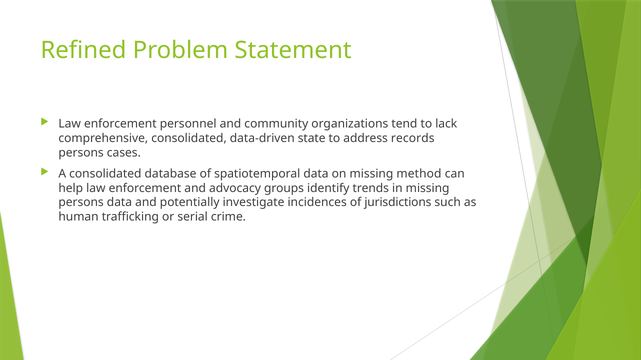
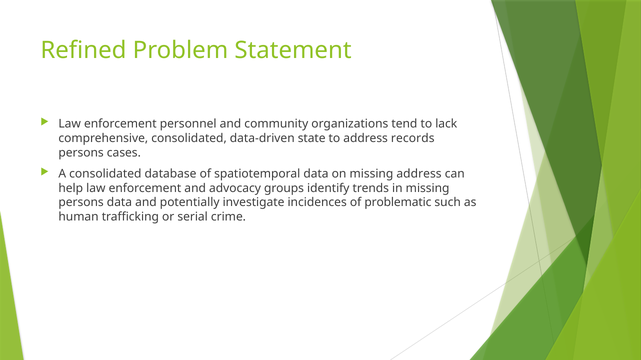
missing method: method -> address
jurisdictions: jurisdictions -> problematic
